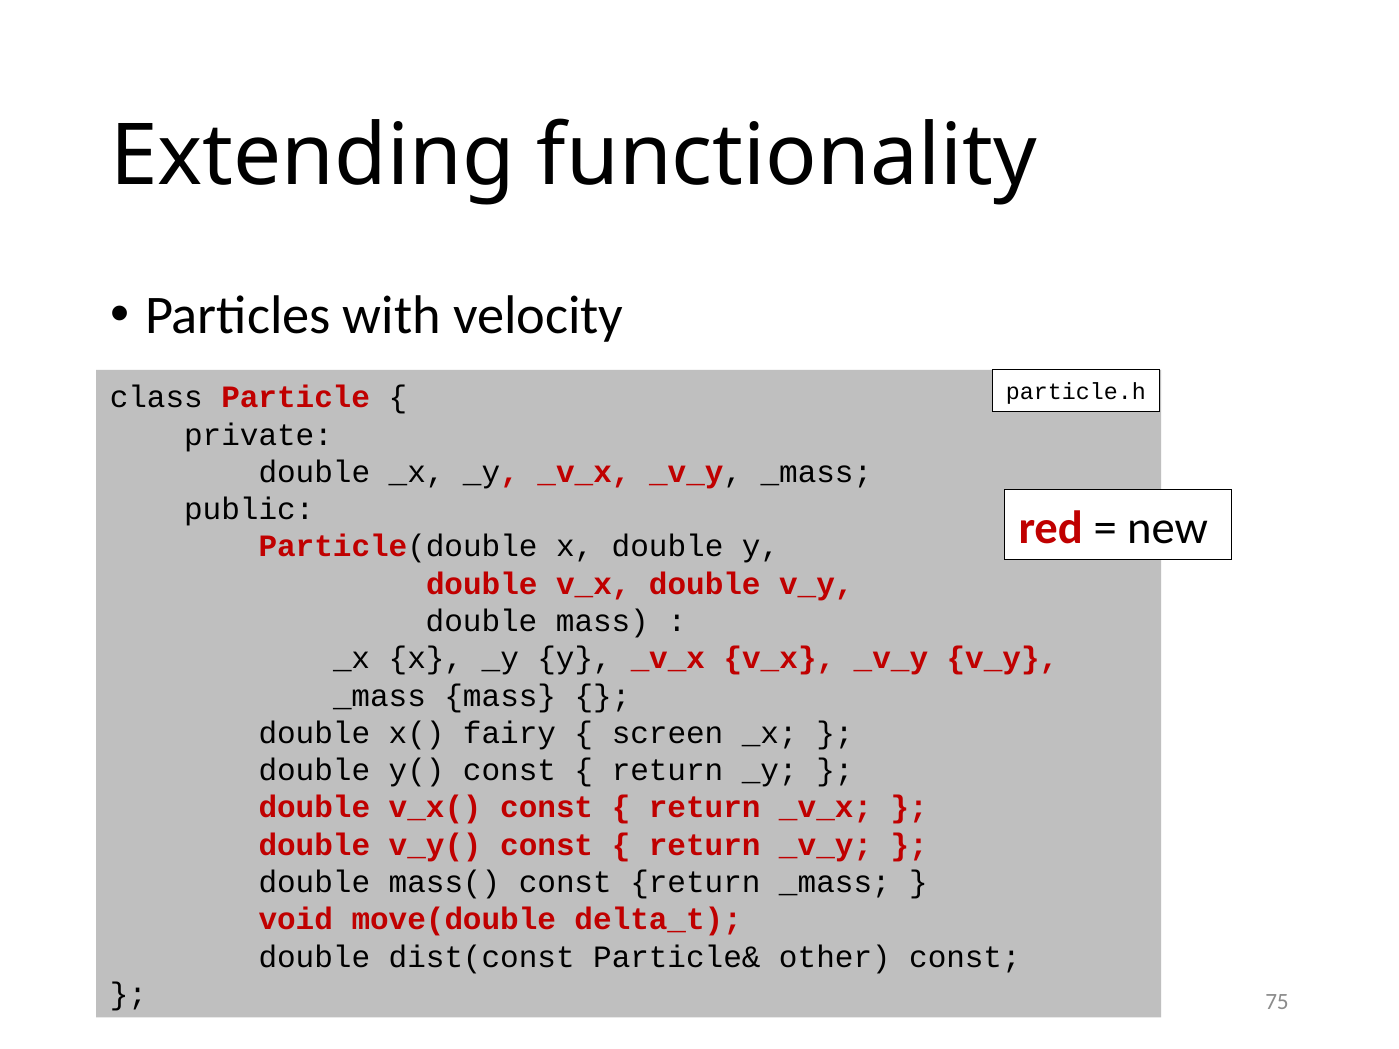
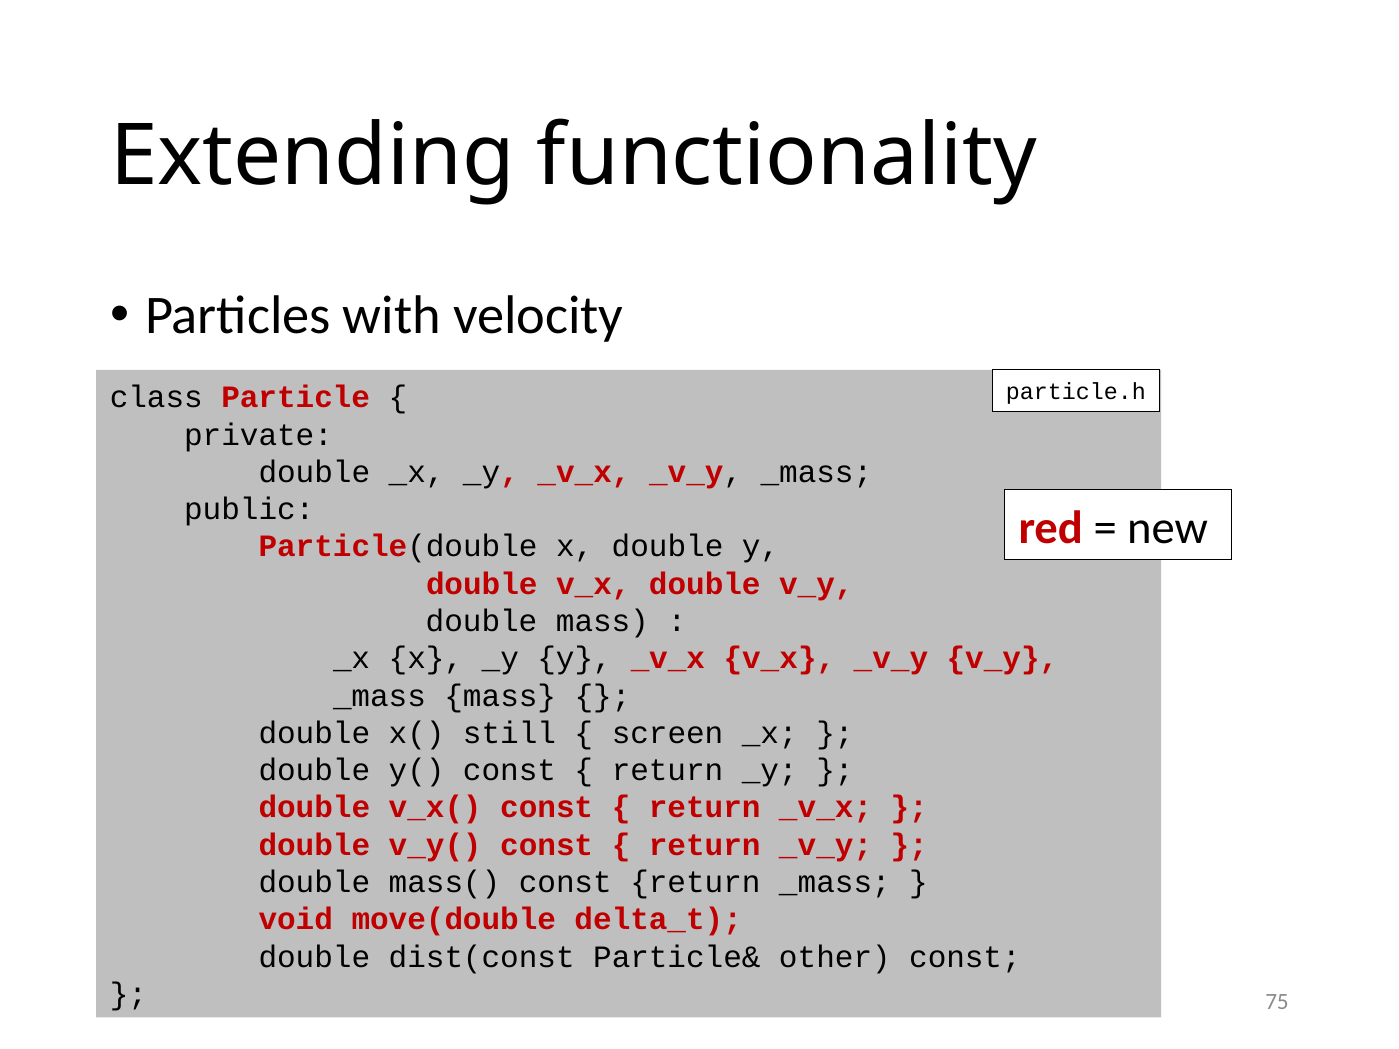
fairy: fairy -> still
